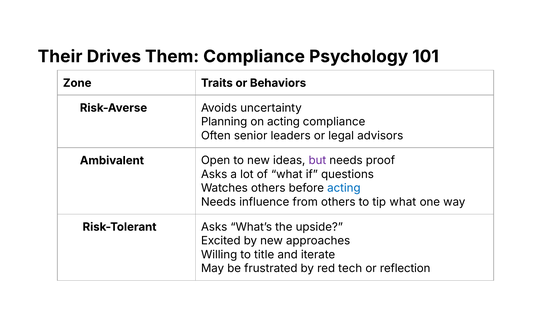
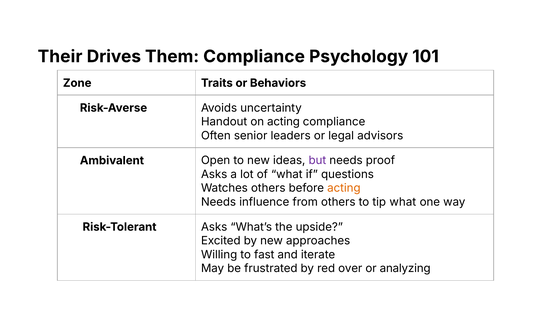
Planning: Planning -> Handout
acting at (344, 188) colour: blue -> orange
title: title -> fast
tech: tech -> over
reflection: reflection -> analyzing
